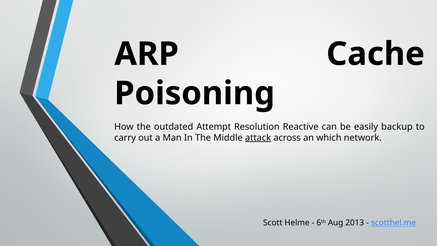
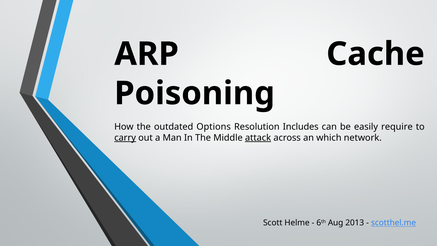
Attempt: Attempt -> Options
Reactive: Reactive -> Includes
backup: backup -> require
carry underline: none -> present
